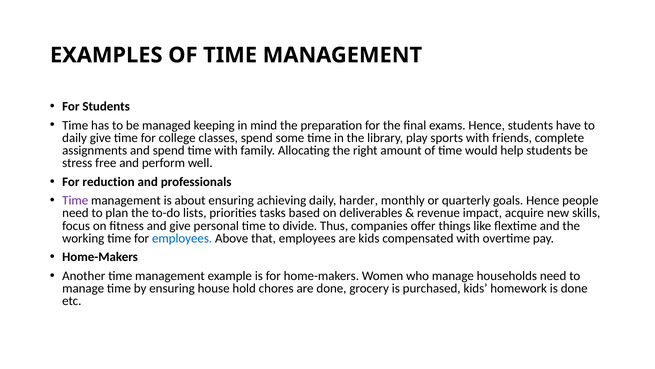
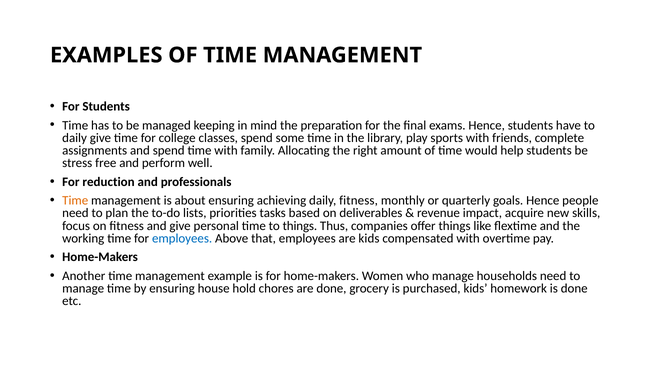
Time at (75, 200) colour: purple -> orange
daily harder: harder -> fitness
to divide: divide -> things
